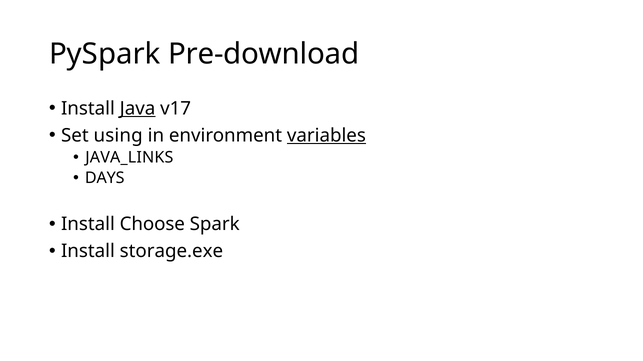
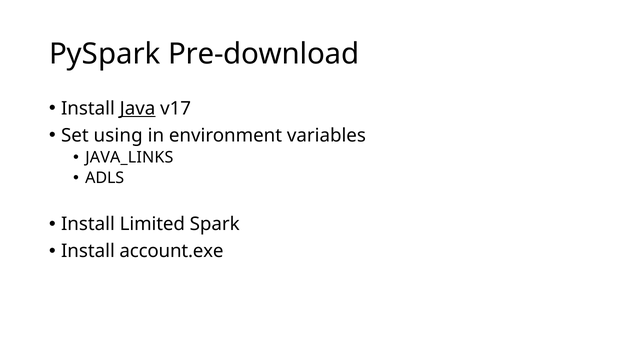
variables underline: present -> none
DAYS: DAYS -> ADLS
Choose: Choose -> Limited
storage.exe: storage.exe -> account.exe
